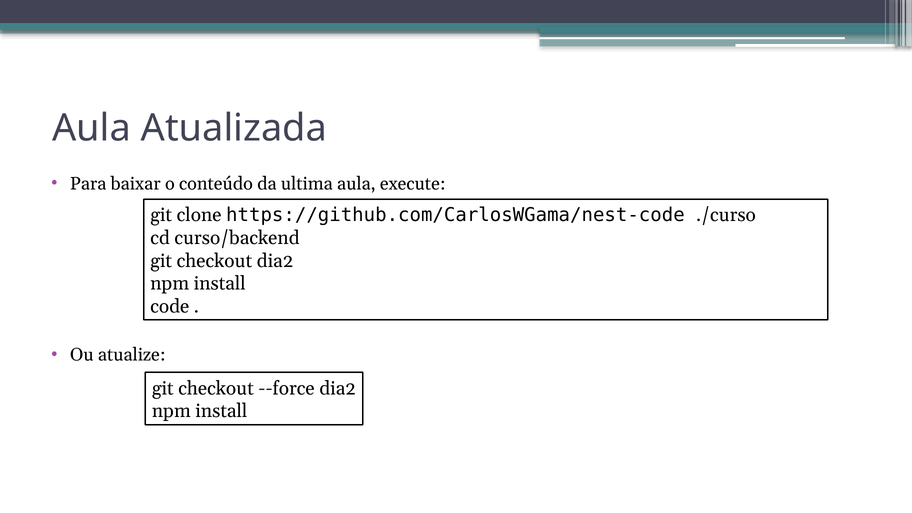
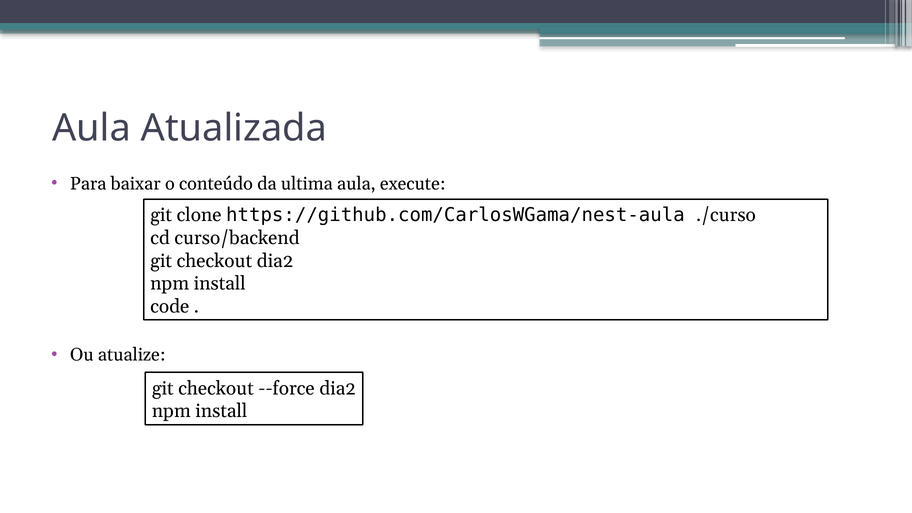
https://github.com/CarlosWGama/nest-code: https://github.com/CarlosWGama/nest-code -> https://github.com/CarlosWGama/nest-aula
